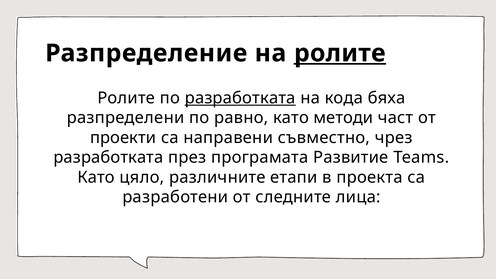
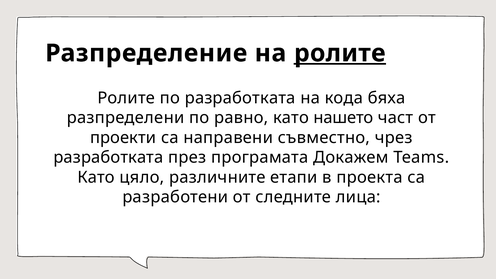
разработката at (240, 98) underline: present -> none
методи: методи -> нашето
Развитие: Развитие -> Докажем
